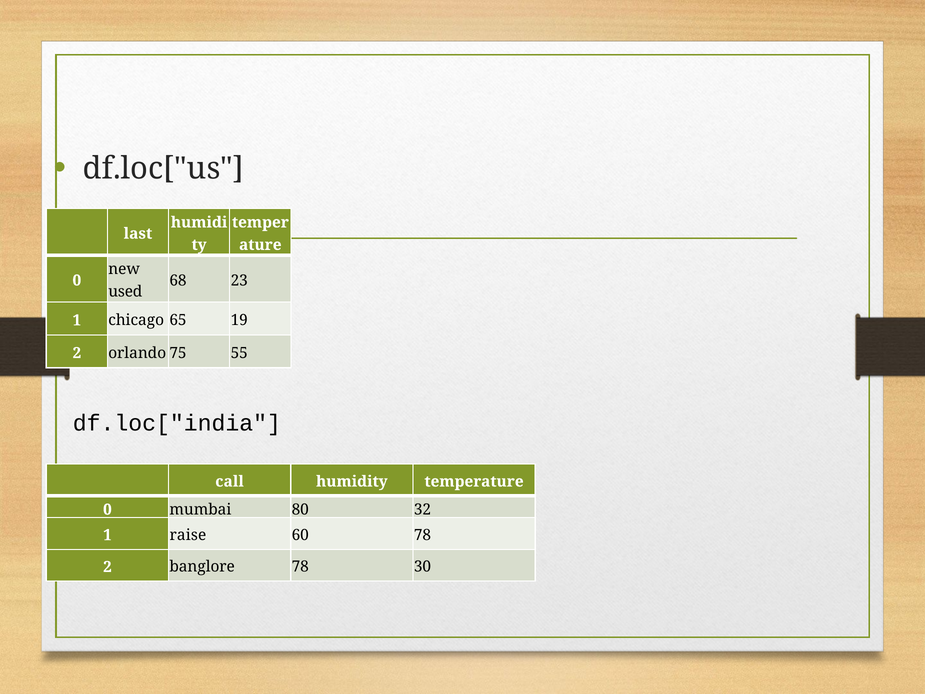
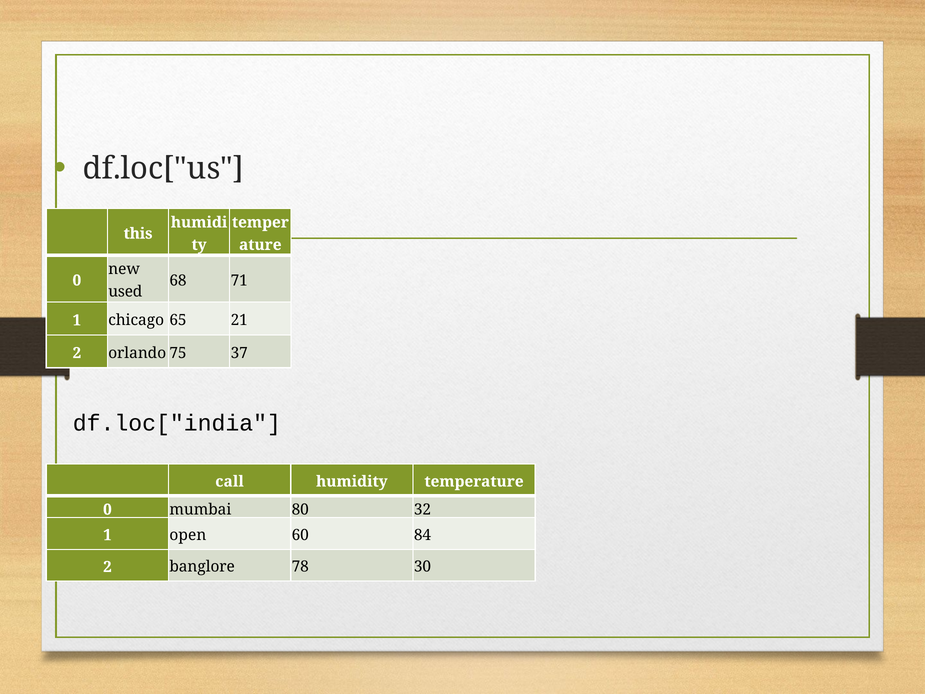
last: last -> this
23: 23 -> 71
19: 19 -> 21
55: 55 -> 37
raise: raise -> open
60 78: 78 -> 84
